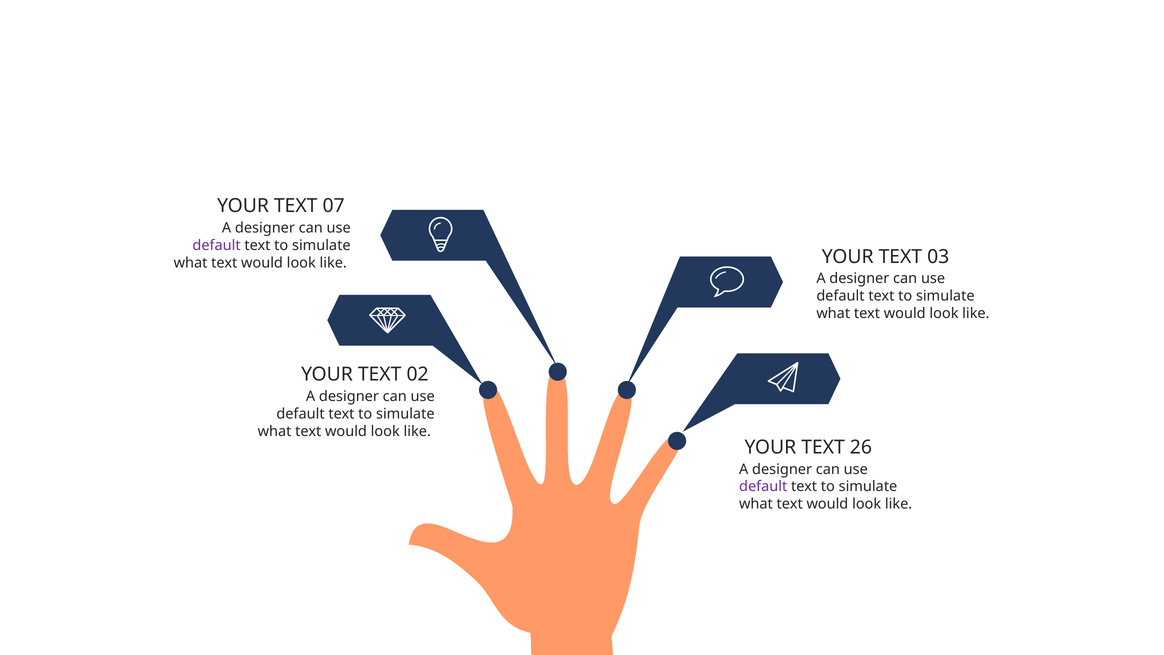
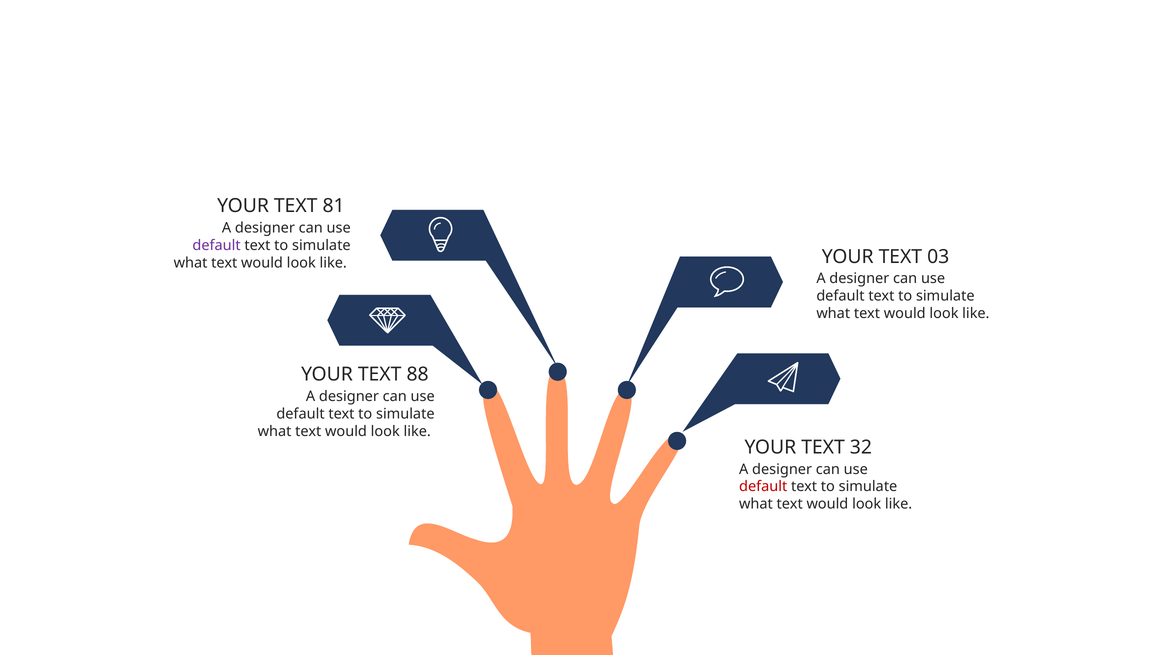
07: 07 -> 81
02: 02 -> 88
26: 26 -> 32
default at (763, 486) colour: purple -> red
